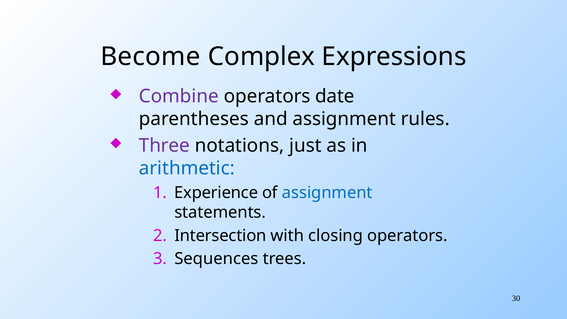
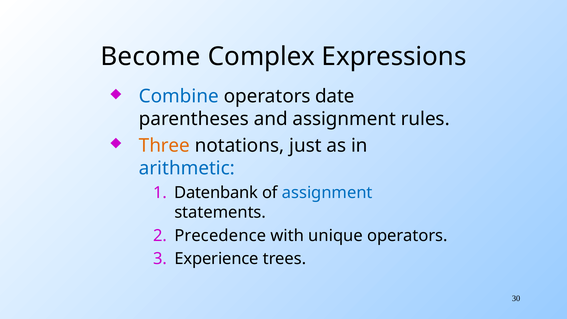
Combine colour: purple -> blue
Three colour: purple -> orange
Experience: Experience -> Datenbank
Intersection: Intersection -> Precedence
closing: closing -> unique
Sequences: Sequences -> Experience
